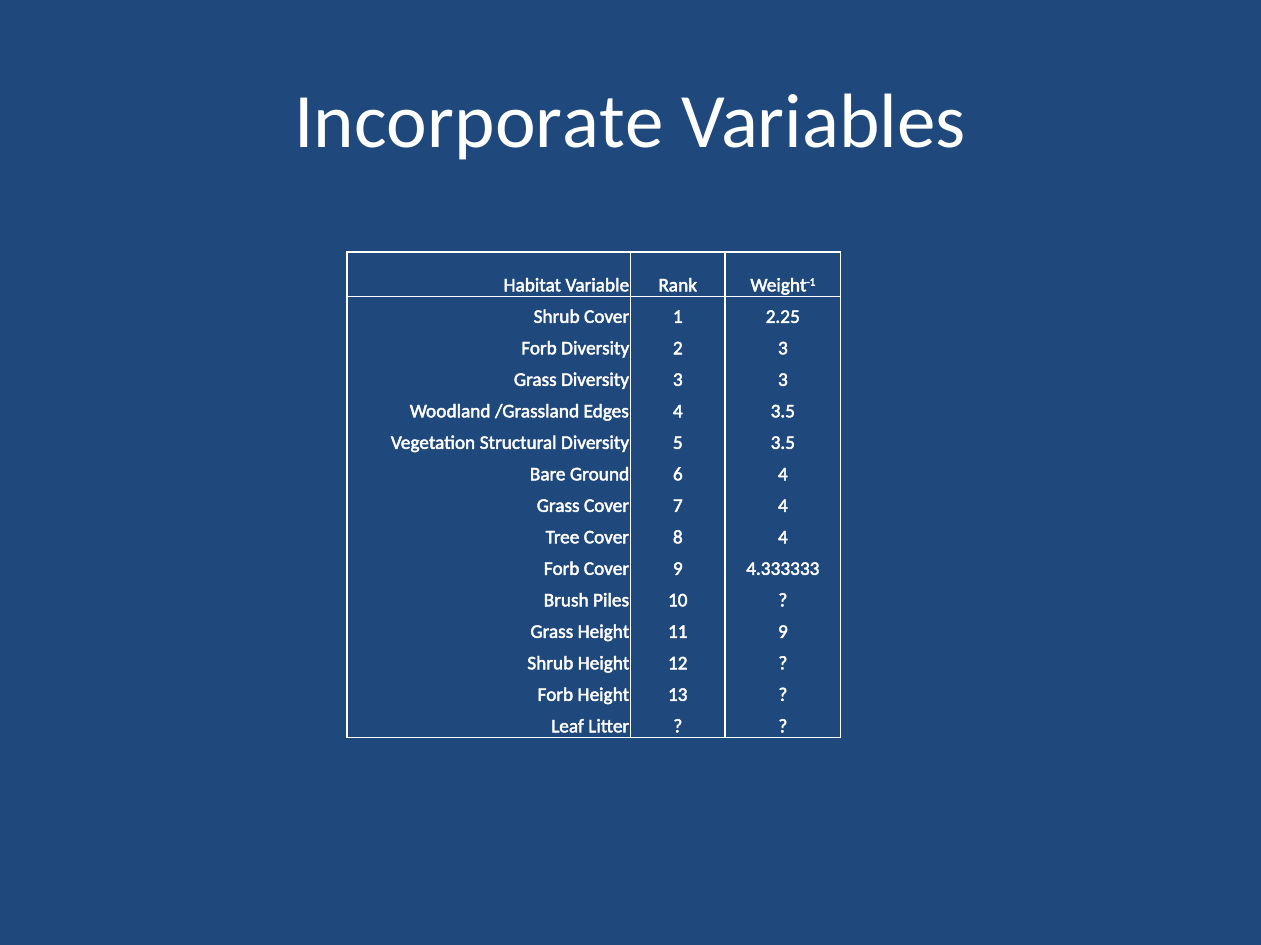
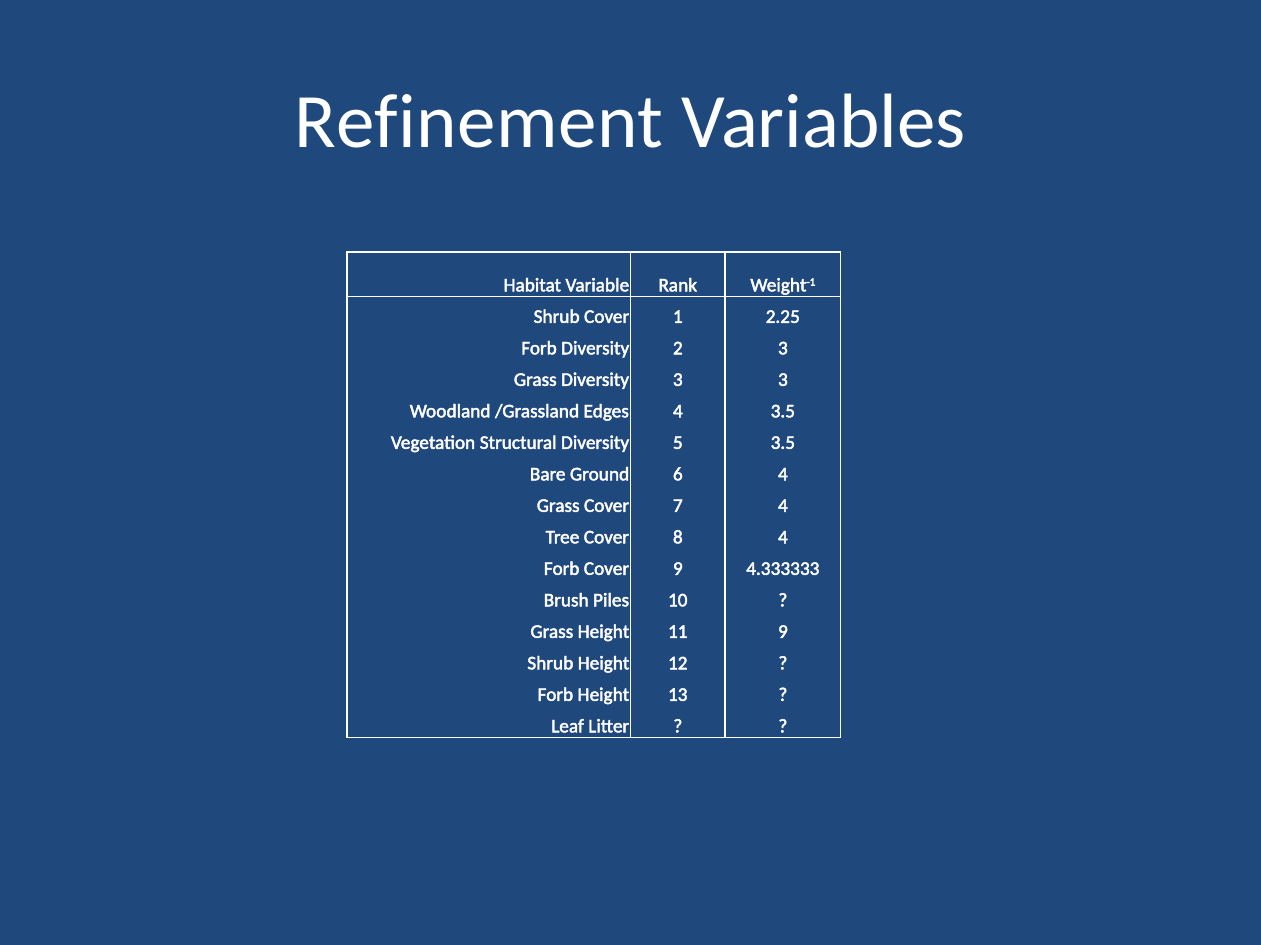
Incorporate: Incorporate -> Refinement
